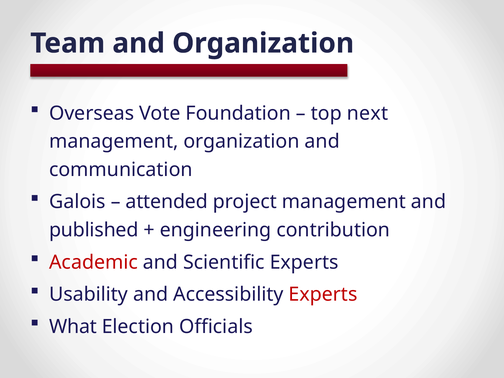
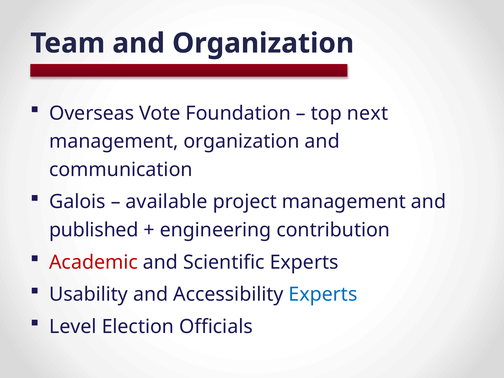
attended: attended -> available
Experts at (323, 294) colour: red -> blue
What: What -> Level
